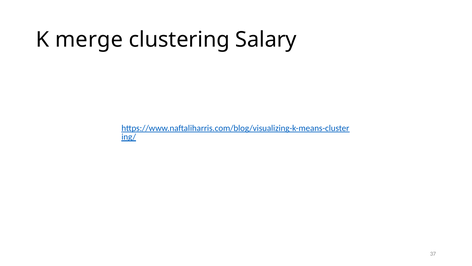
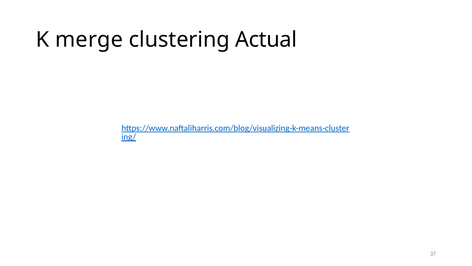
Salary: Salary -> Actual
